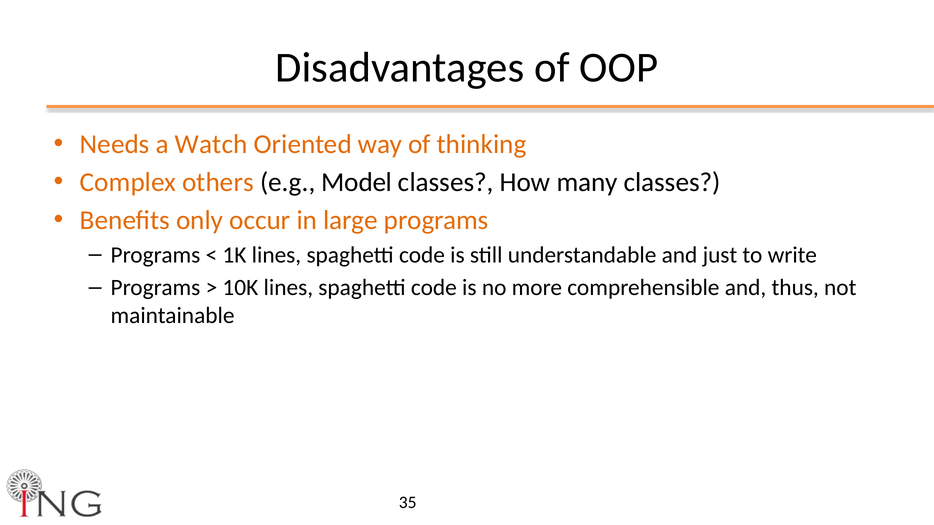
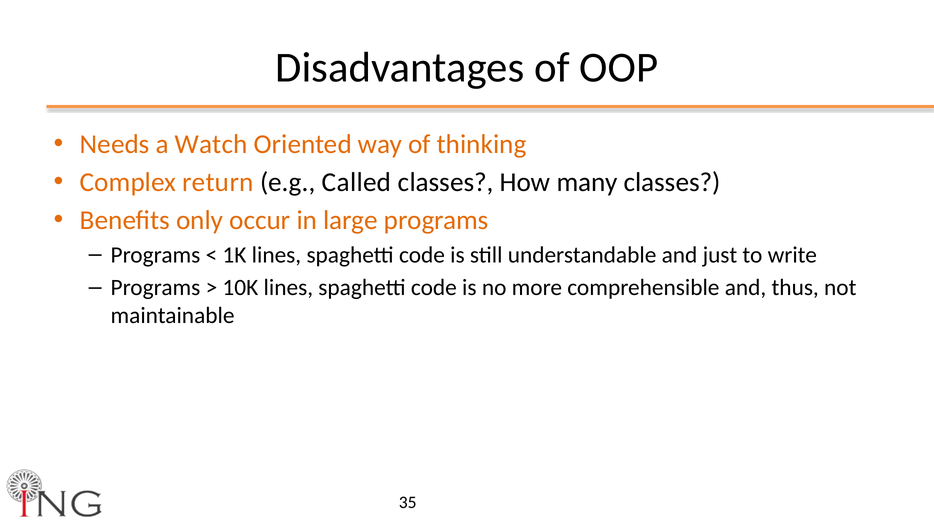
others: others -> return
Model: Model -> Called
